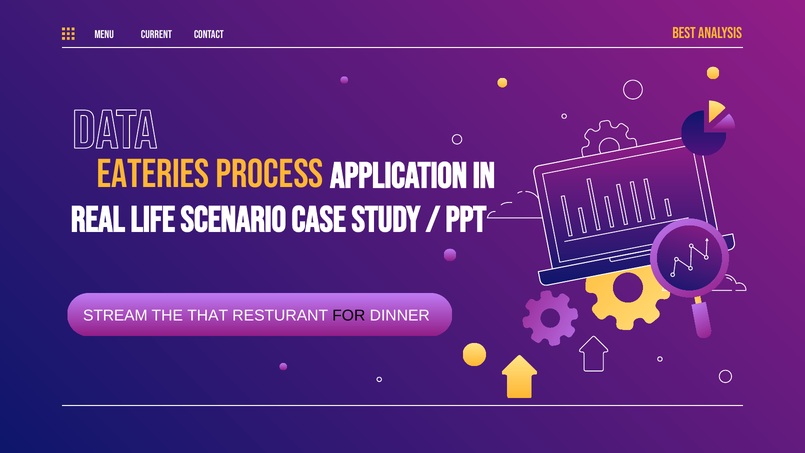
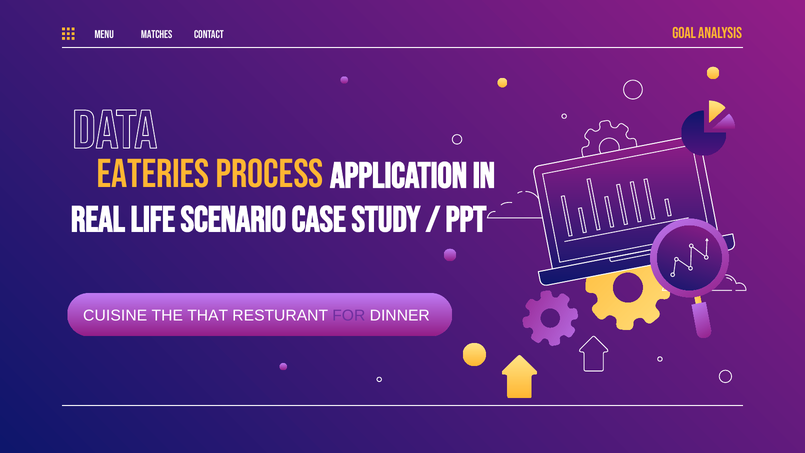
Best: Best -> Goal
CURRENT: CURRENT -> MATCHES
STREAM: STREAM -> CUISINE
FOR colour: black -> purple
